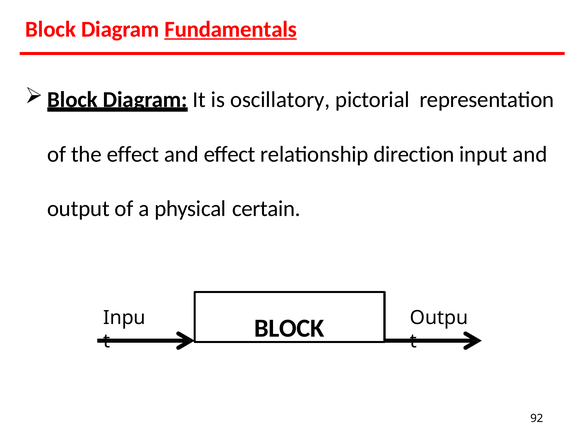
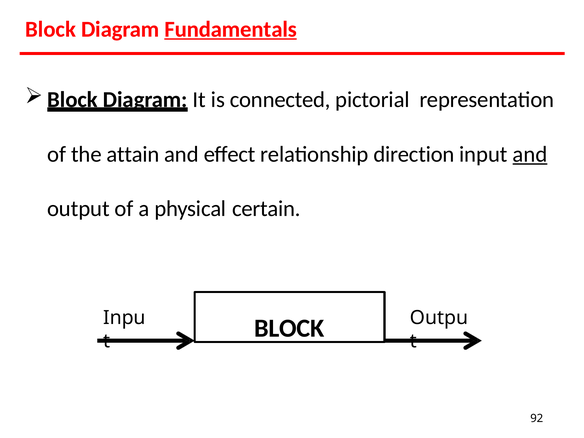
oscillatory: oscillatory -> connected
the effect: effect -> attain
and at (530, 154) underline: none -> present
